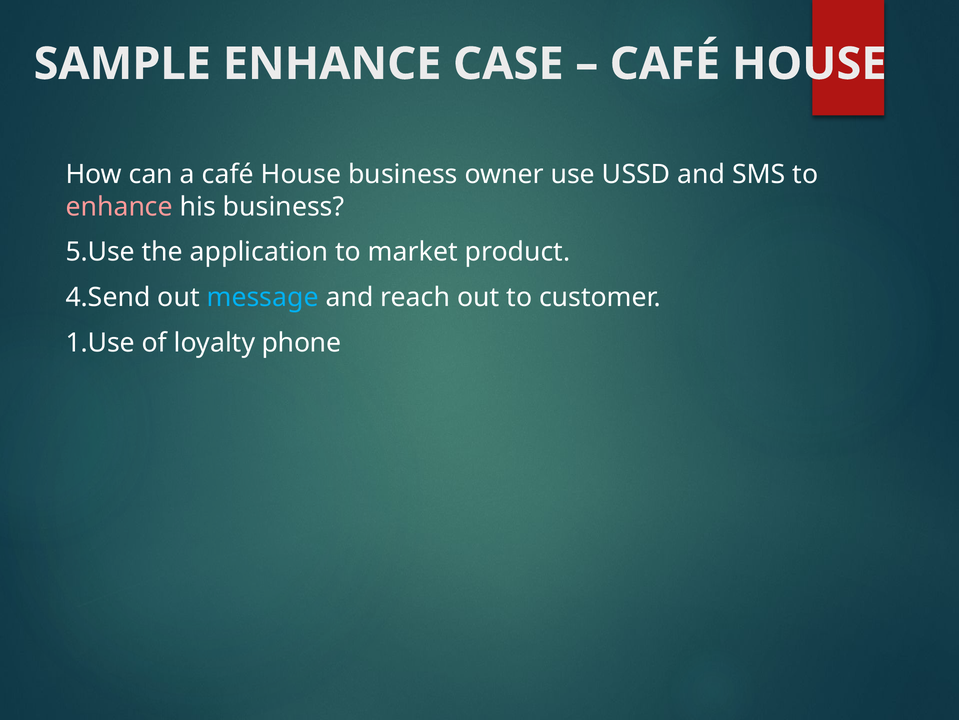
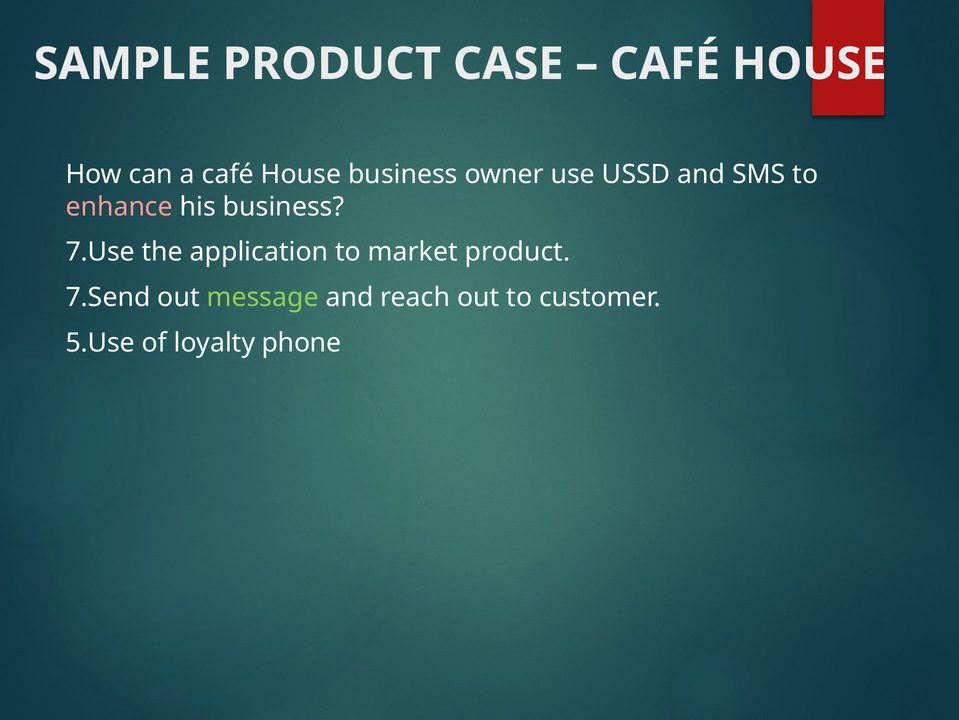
SAMPLE ENHANCE: ENHANCE -> PRODUCT
5.Use: 5.Use -> 7.Use
4.Send: 4.Send -> 7.Send
message colour: light blue -> light green
1.Use: 1.Use -> 5.Use
